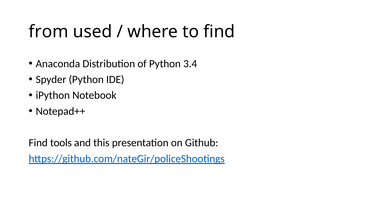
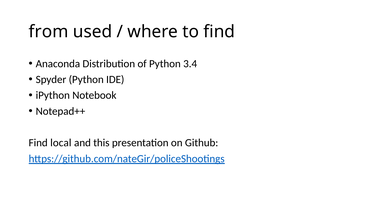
tools: tools -> local
